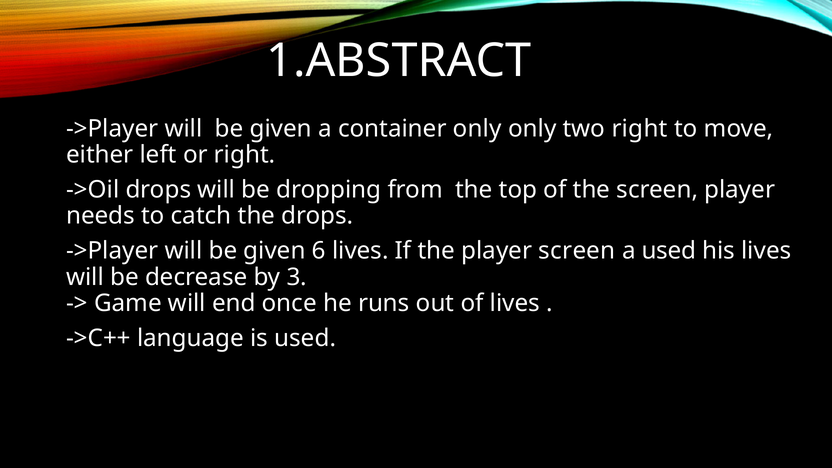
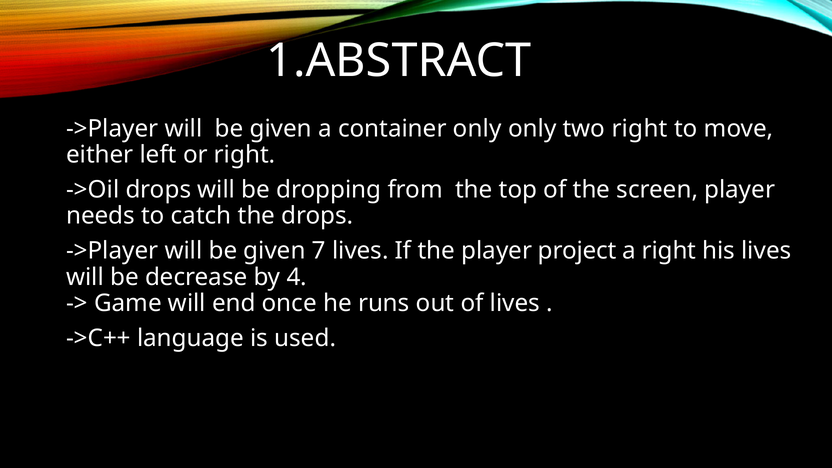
6: 6 -> 7
player screen: screen -> project
a used: used -> right
3: 3 -> 4
